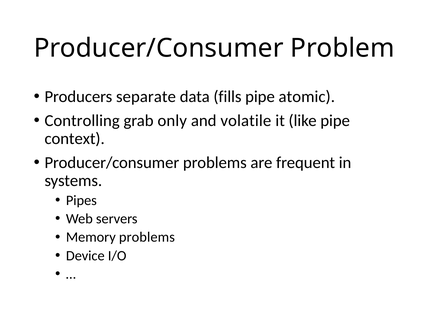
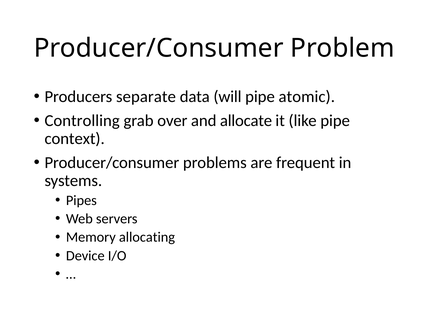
fills: fills -> will
only: only -> over
volatile: volatile -> allocate
Memory problems: problems -> allocating
